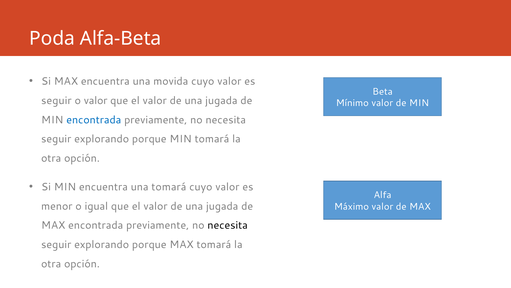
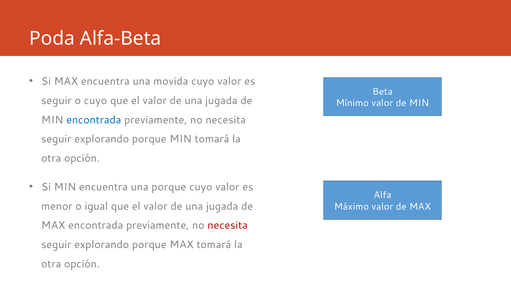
o valor: valor -> cuyo
una tomará: tomará -> porque
necesita at (228, 225) colour: black -> red
